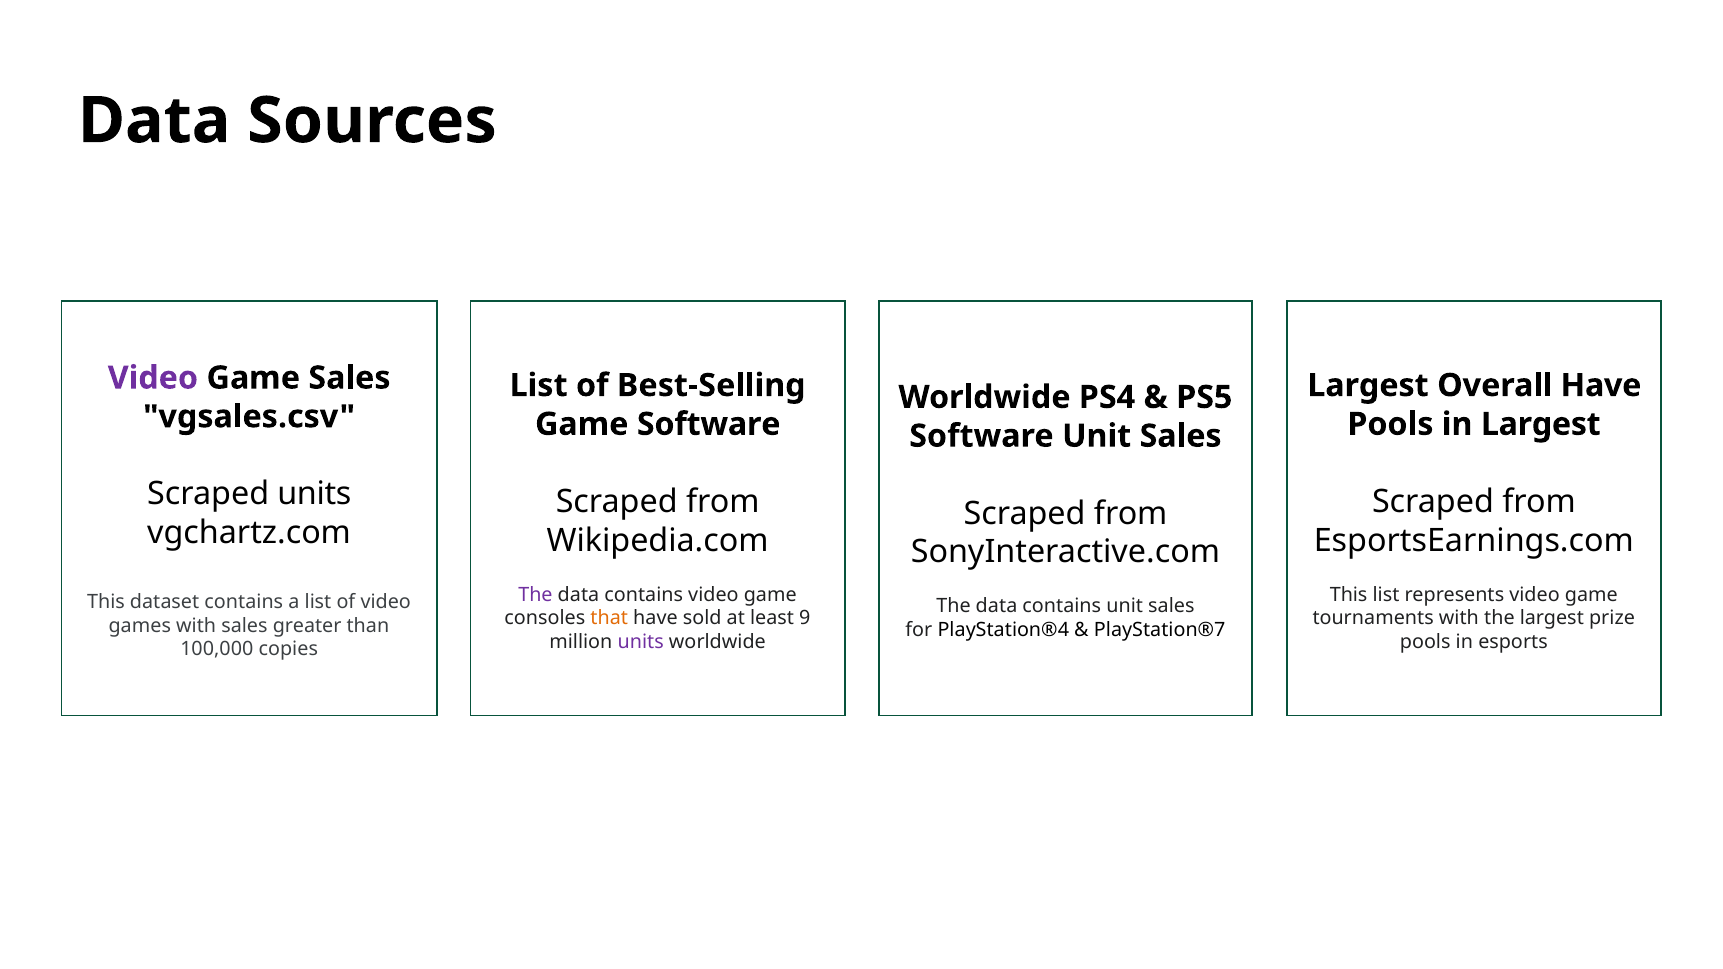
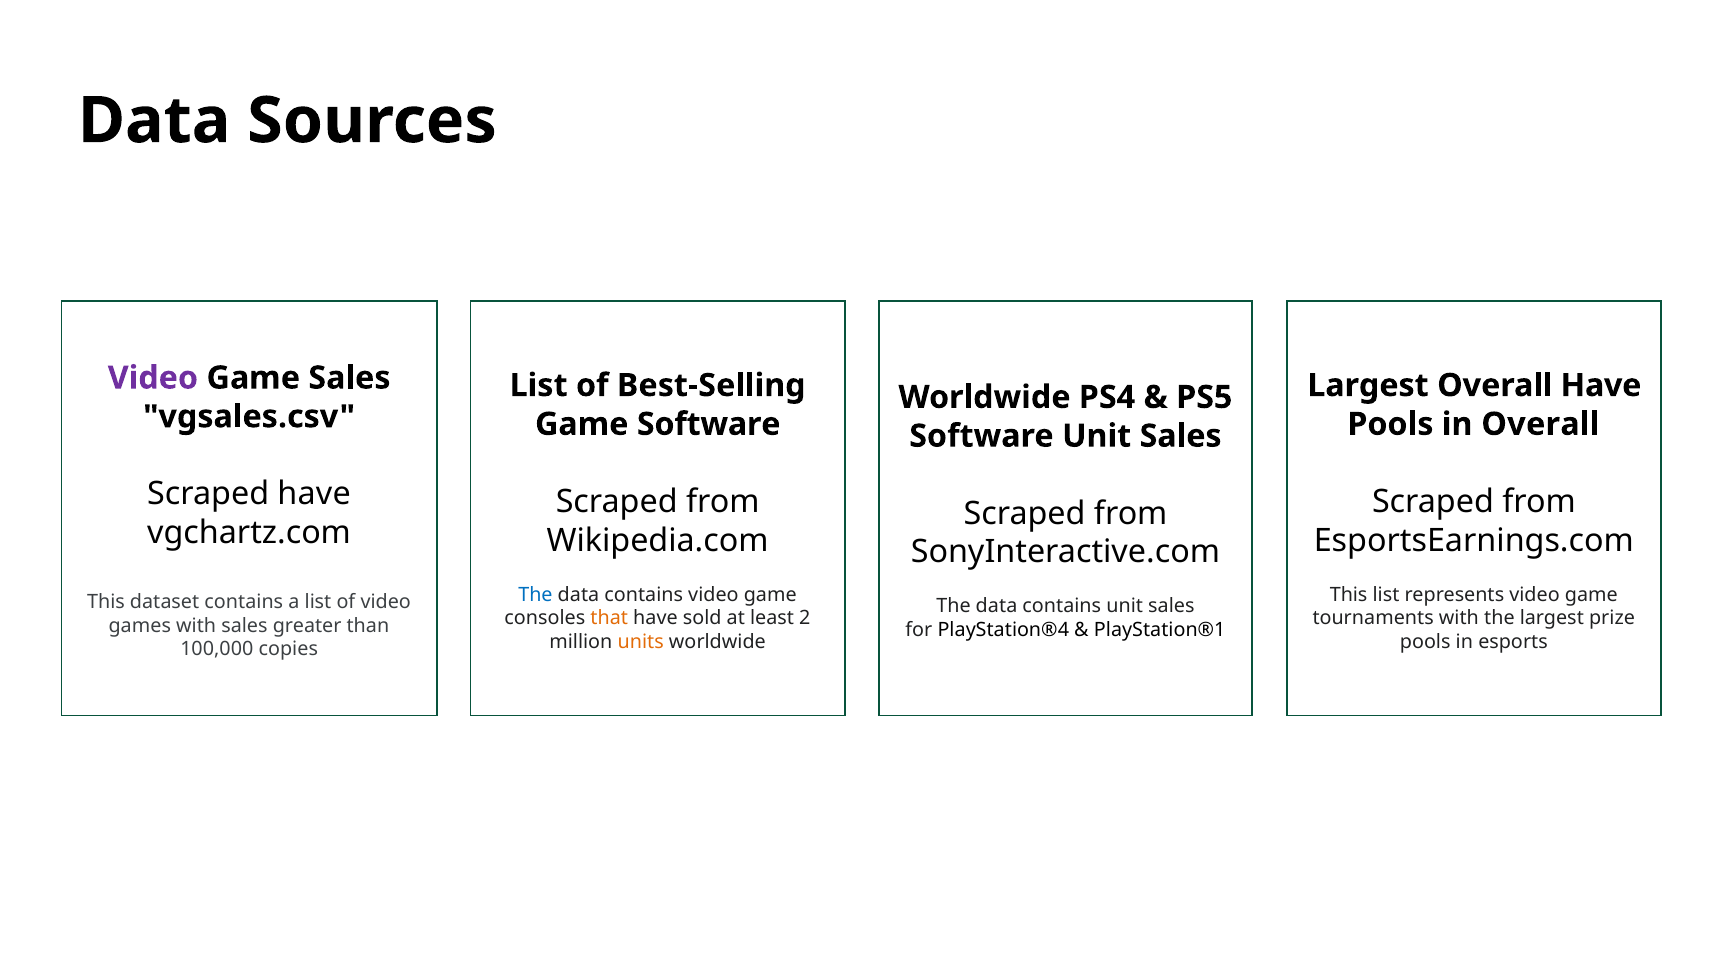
in Largest: Largest -> Overall
Scraped units: units -> have
The at (535, 595) colour: purple -> blue
9: 9 -> 2
PlayStation®7: PlayStation®7 -> PlayStation®1
units at (641, 642) colour: purple -> orange
